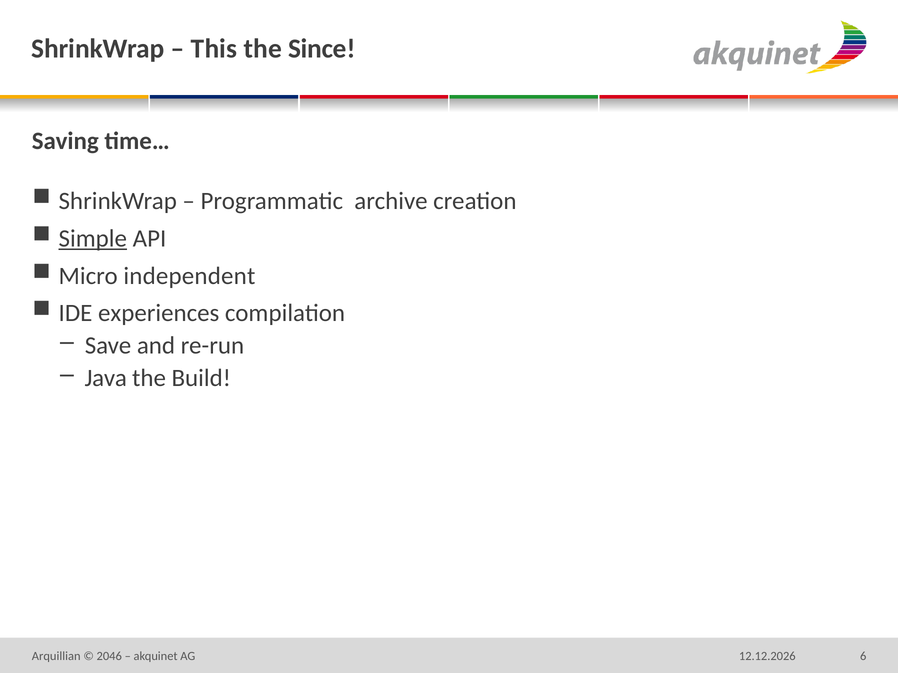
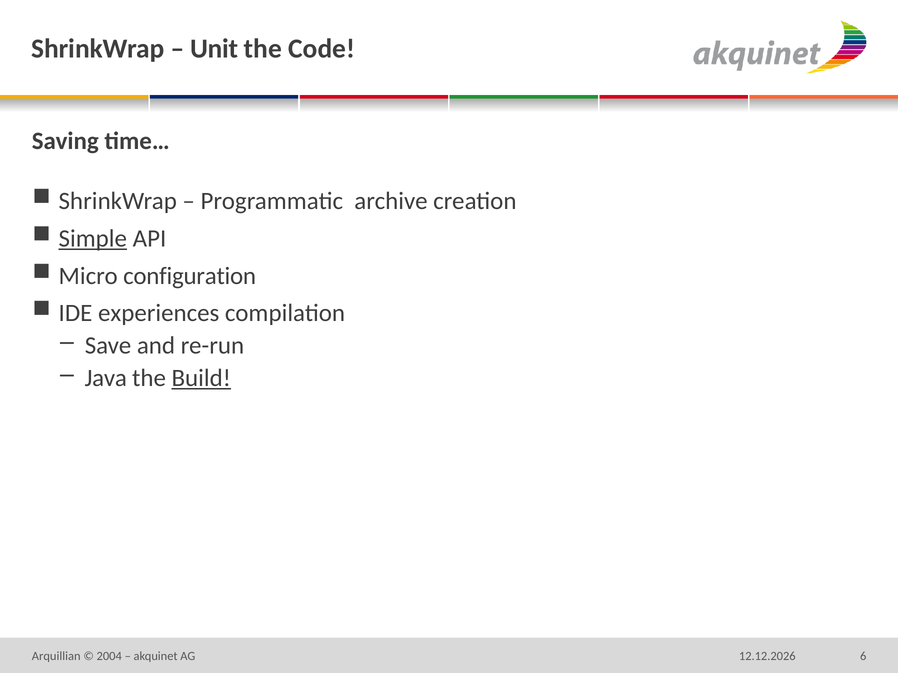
This: This -> Unit
Since: Since -> Code
independent: independent -> configuration
Build underline: none -> present
2046: 2046 -> 2004
